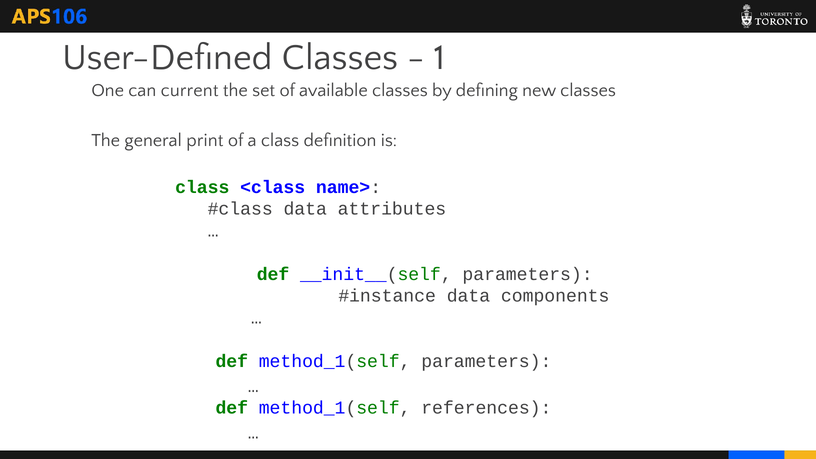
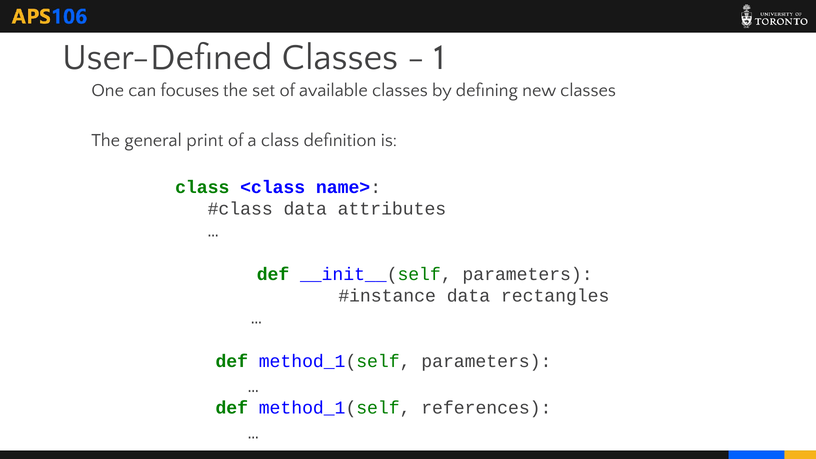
current: current -> focuses
components: components -> rectangles
